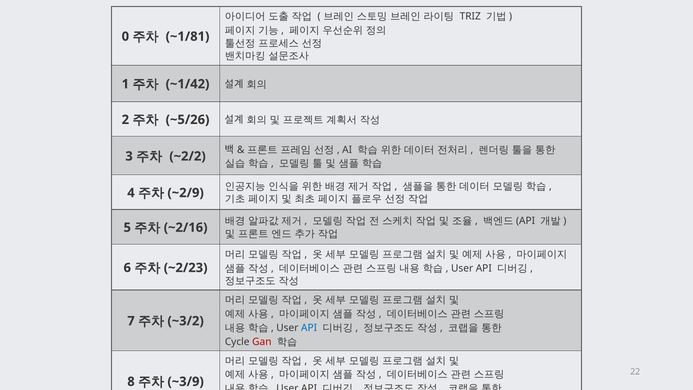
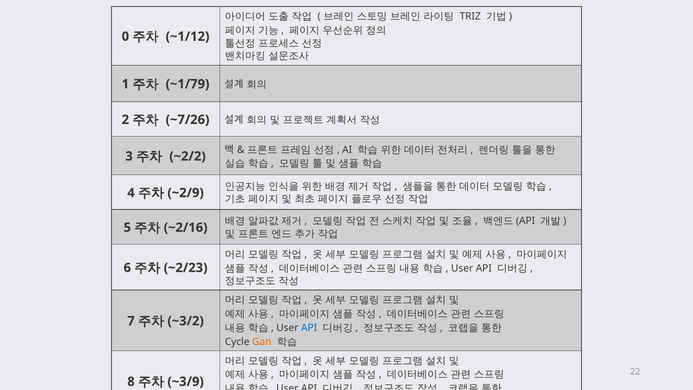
~1/81: ~1/81 -> ~1/12
~1/42: ~1/42 -> ~1/79
~5/26: ~5/26 -> ~7/26
Gan at (262, 341) colour: red -> orange
